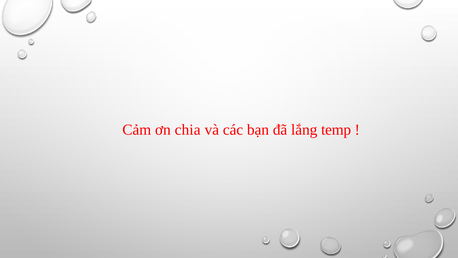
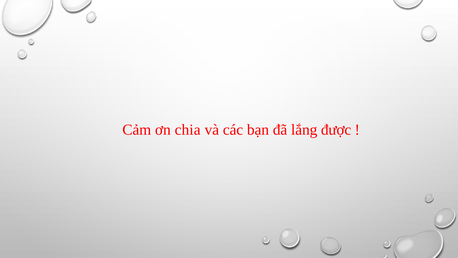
temp: temp -> được
